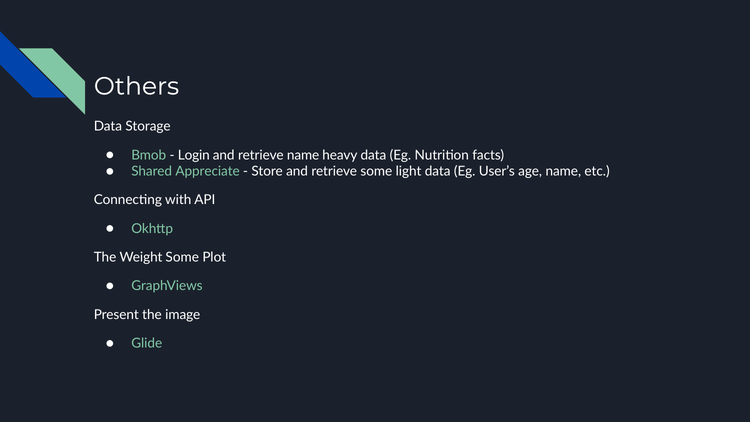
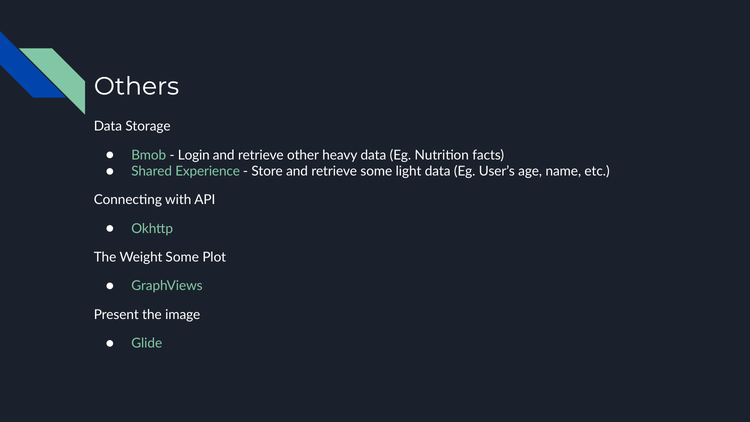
retrieve name: name -> other
Appreciate: Appreciate -> Experience
